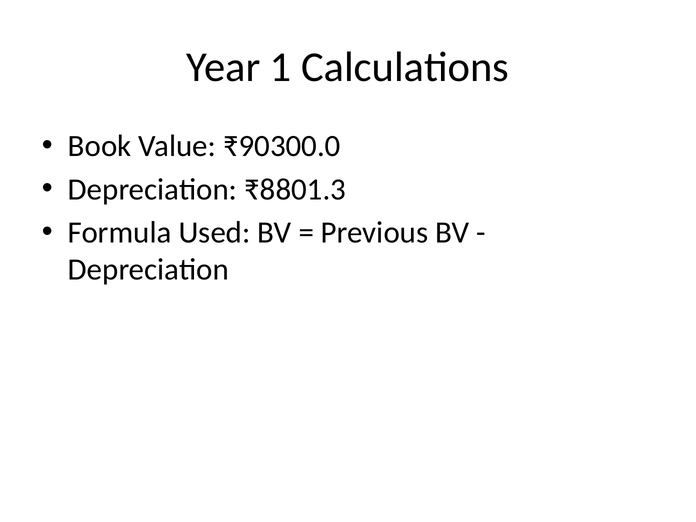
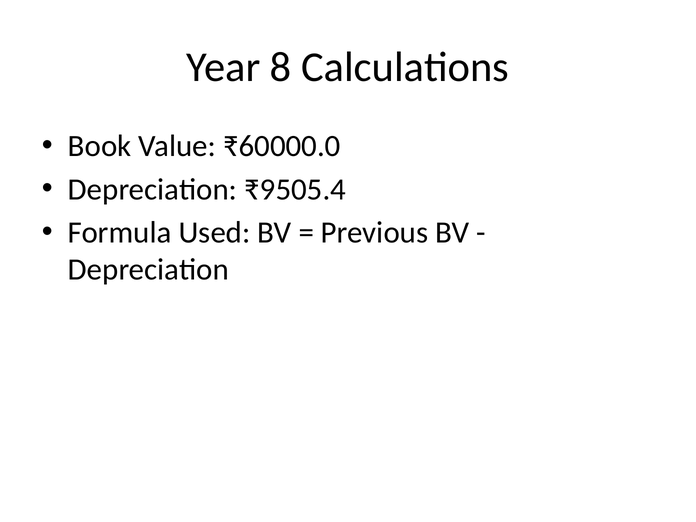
1: 1 -> 8
₹90300.0: ₹90300.0 -> ₹60000.0
₹8801.3: ₹8801.3 -> ₹9505.4
